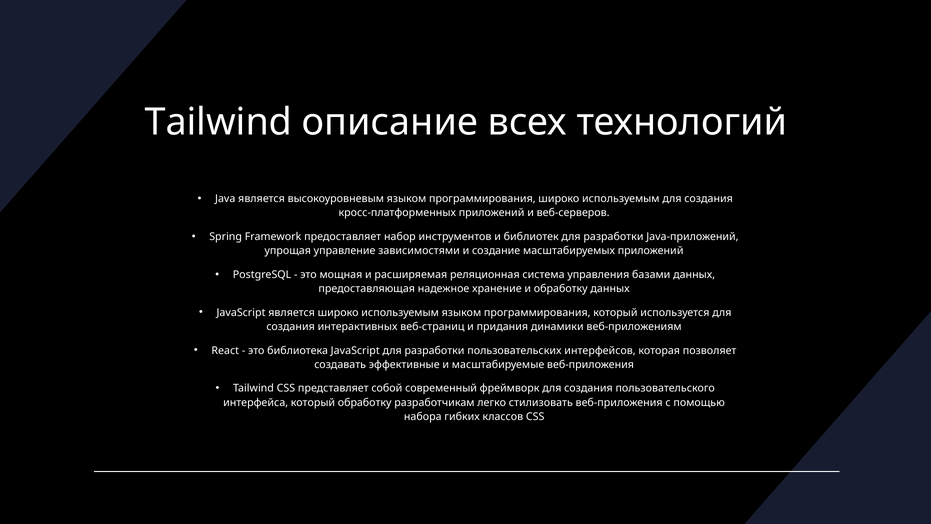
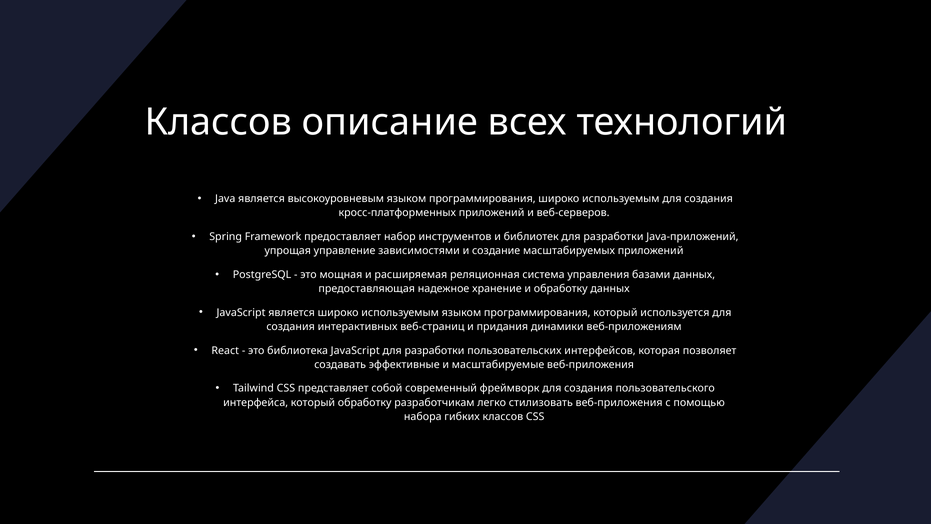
Tailwind at (218, 122): Tailwind -> Классов
